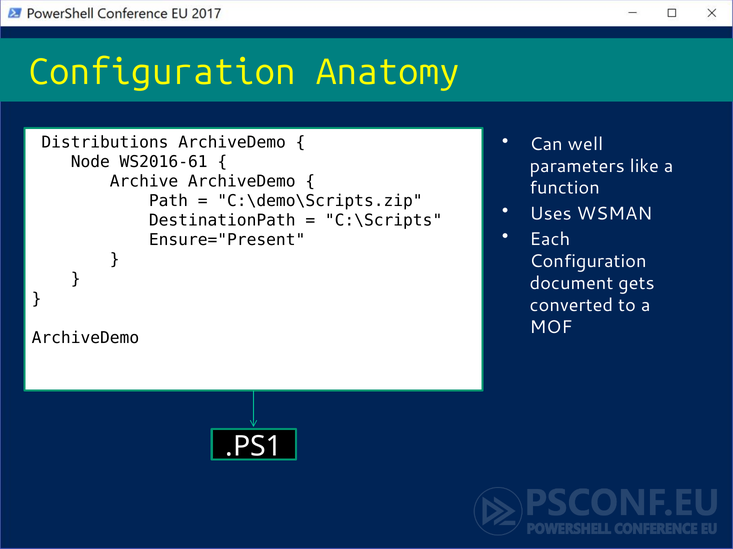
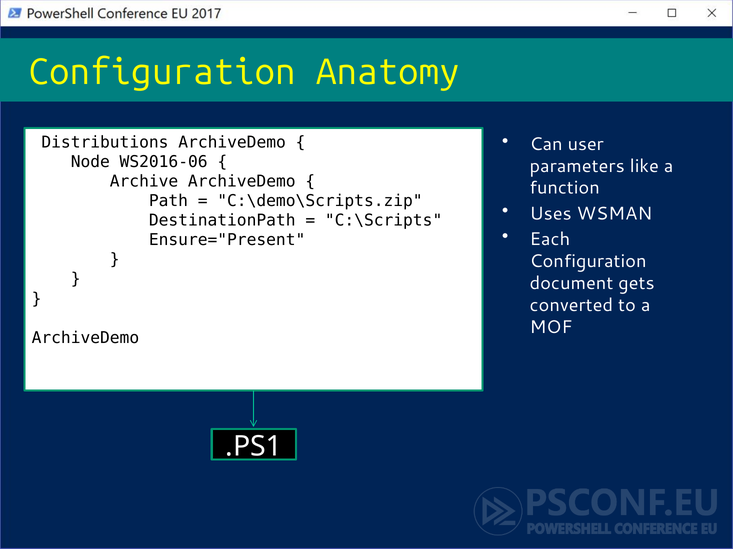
well: well -> user
WS2016-61: WS2016-61 -> WS2016-06
